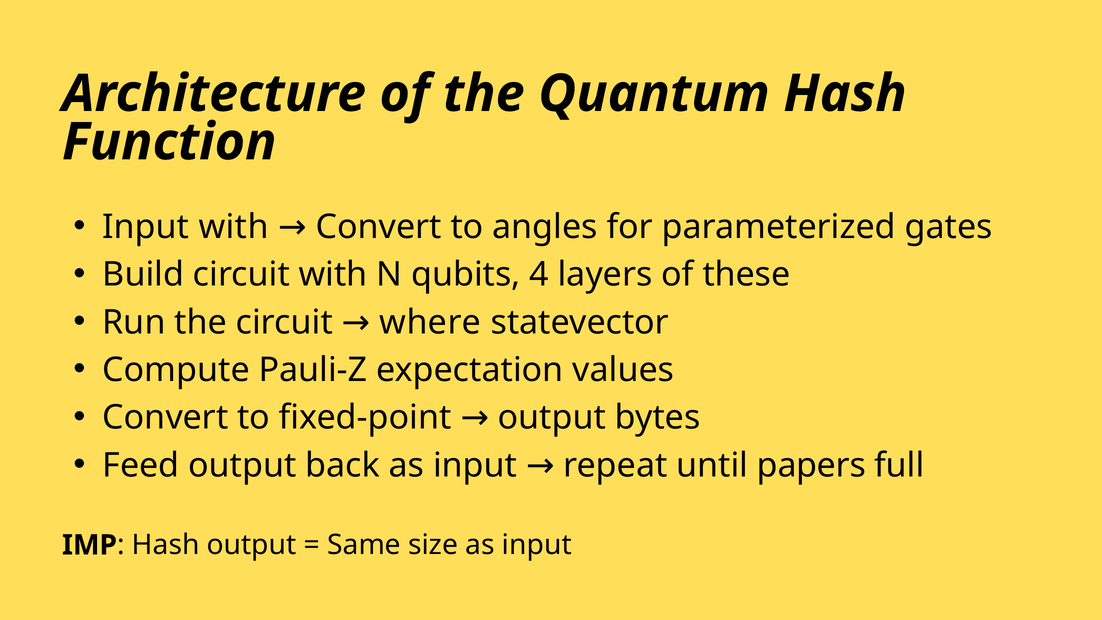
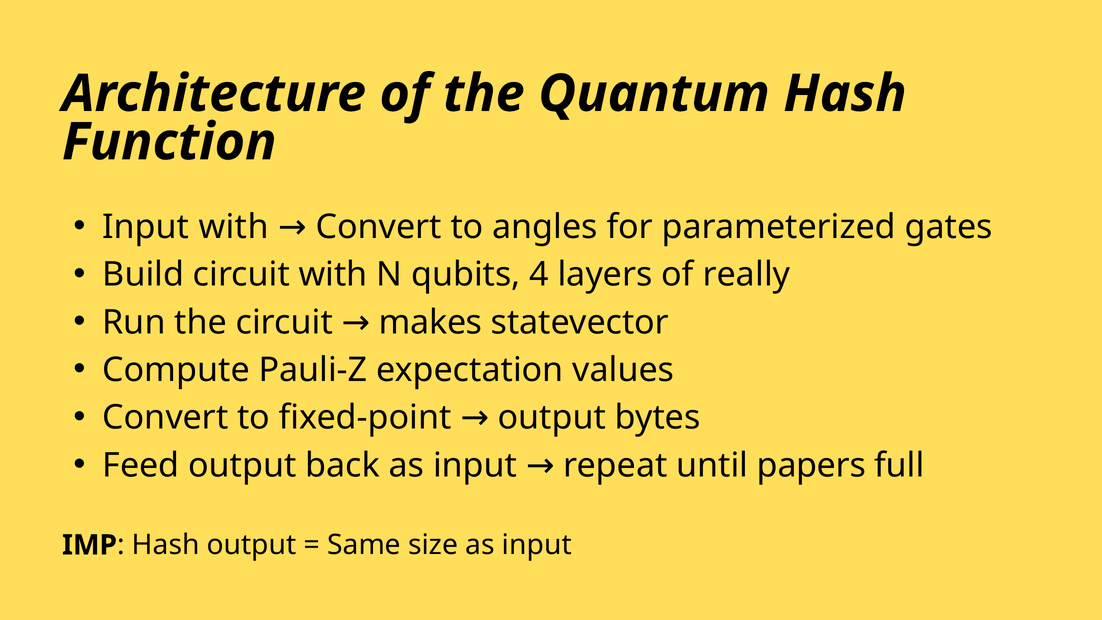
these: these -> really
where: where -> makes
